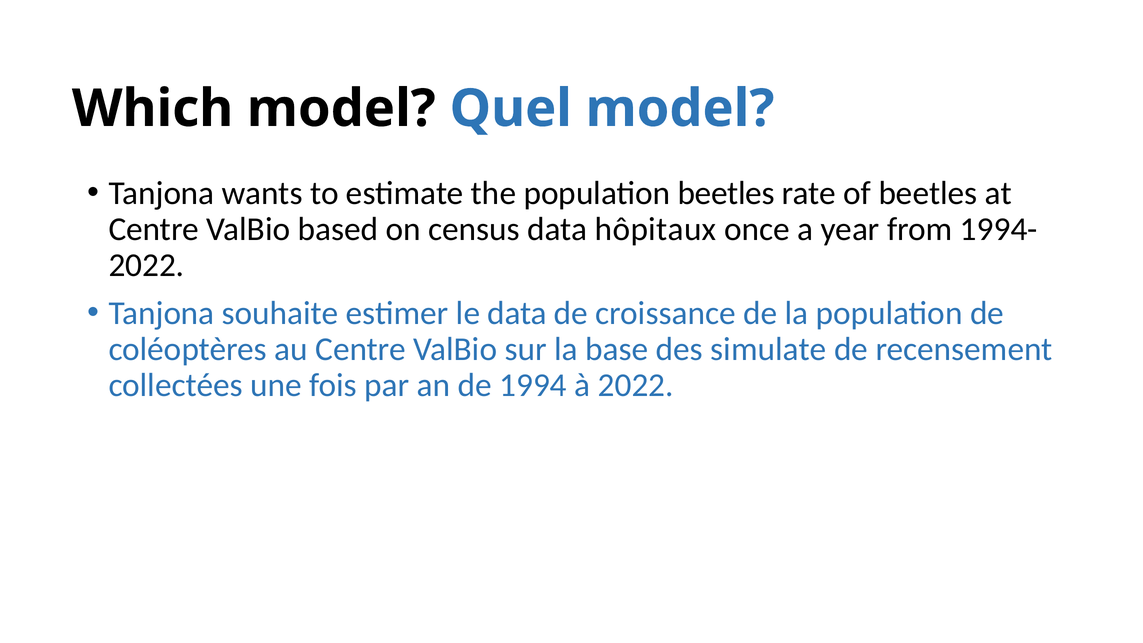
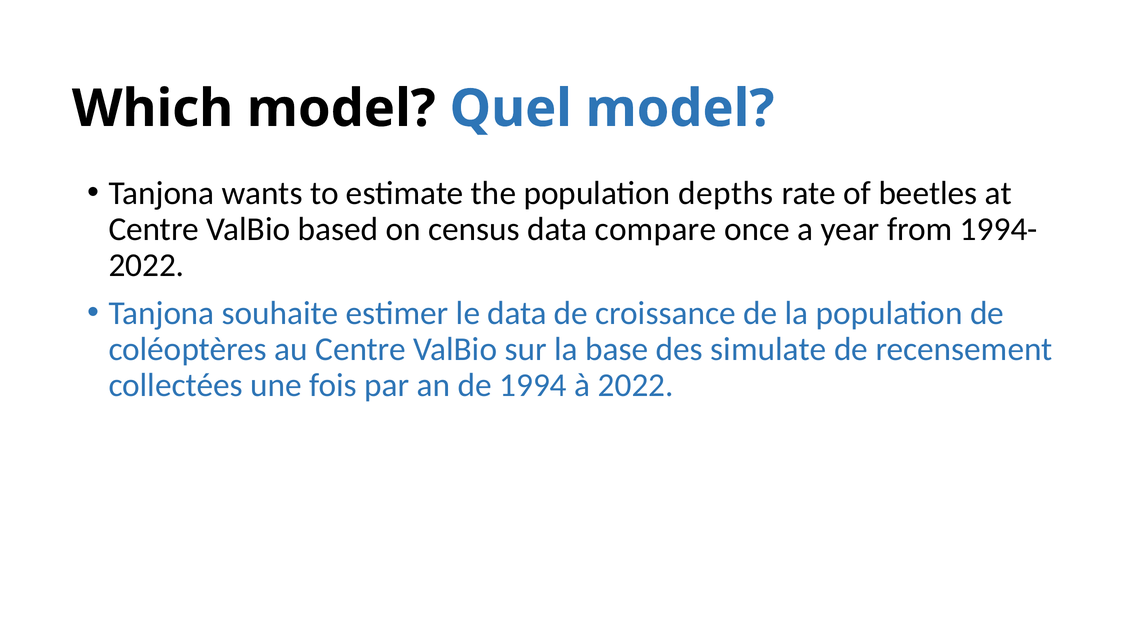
population beetles: beetles -> depths
hôpitaux: hôpitaux -> compare
